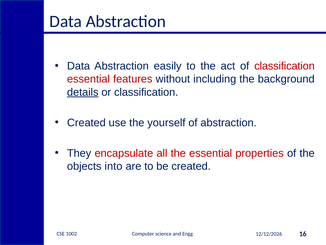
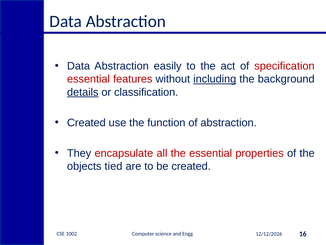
of classification: classification -> specification
including underline: none -> present
yourself: yourself -> function
into: into -> tied
